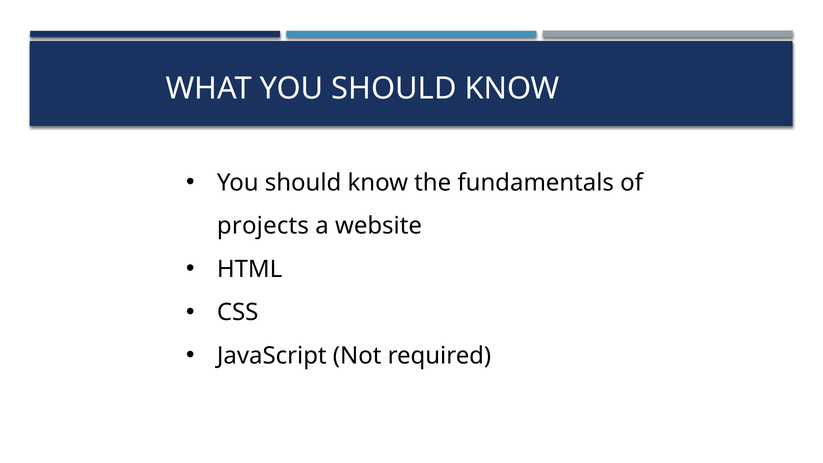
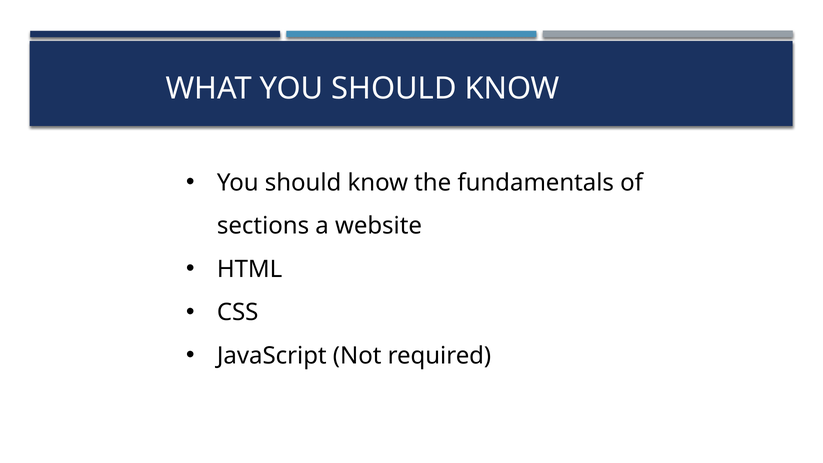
projects: projects -> sections
